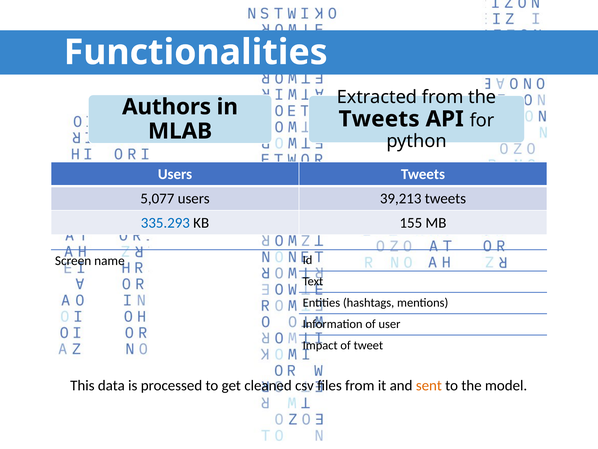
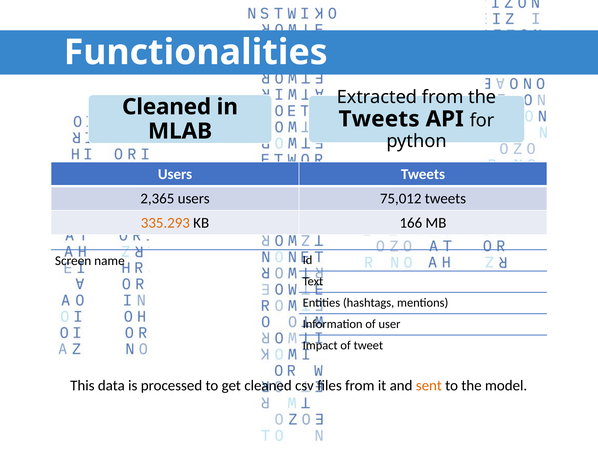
Authors at (167, 107): Authors -> Cleaned
5,077: 5,077 -> 2,365
39,213: 39,213 -> 75,012
335.293 colour: blue -> orange
155: 155 -> 166
